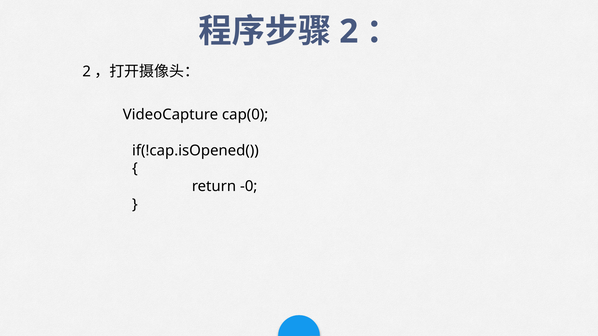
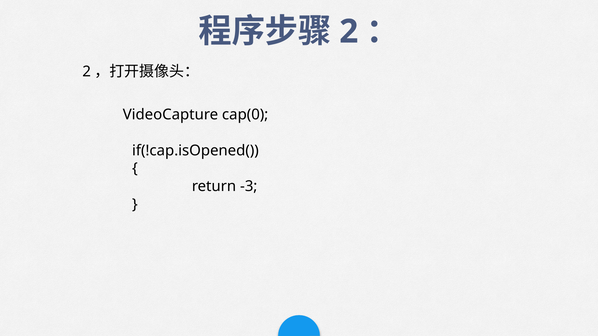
-0: -0 -> -3
